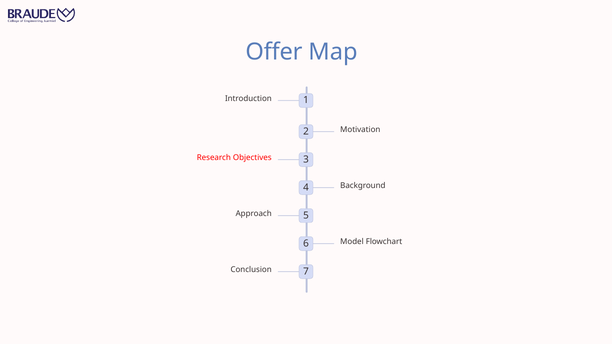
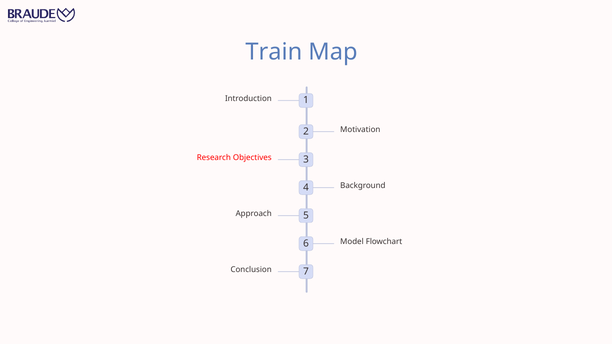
Offer: Offer -> Train
